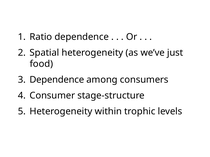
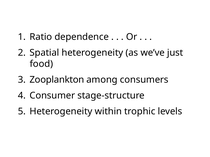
Dependence at (57, 80): Dependence -> Zooplankton
